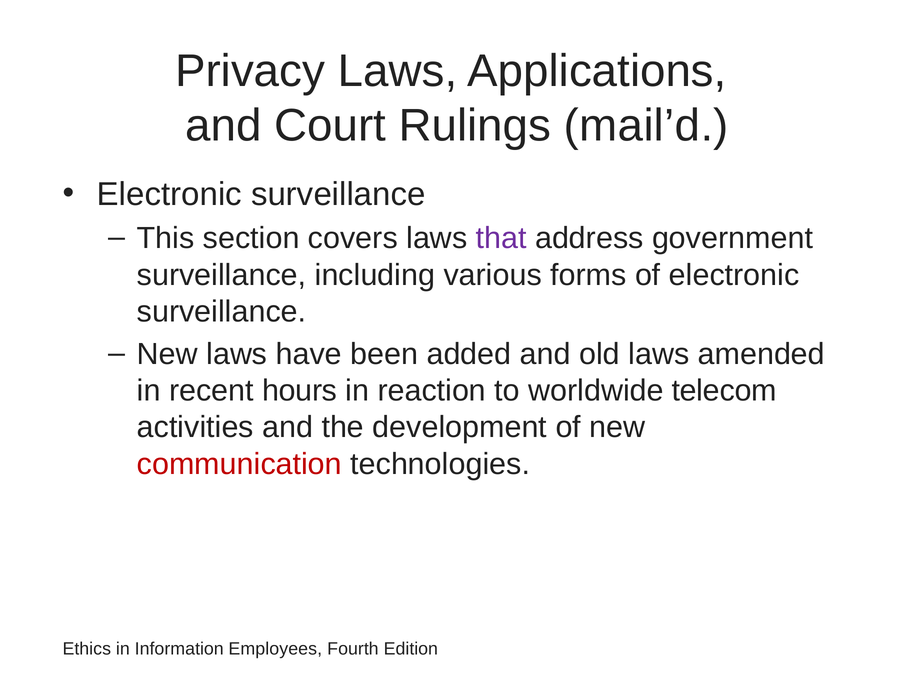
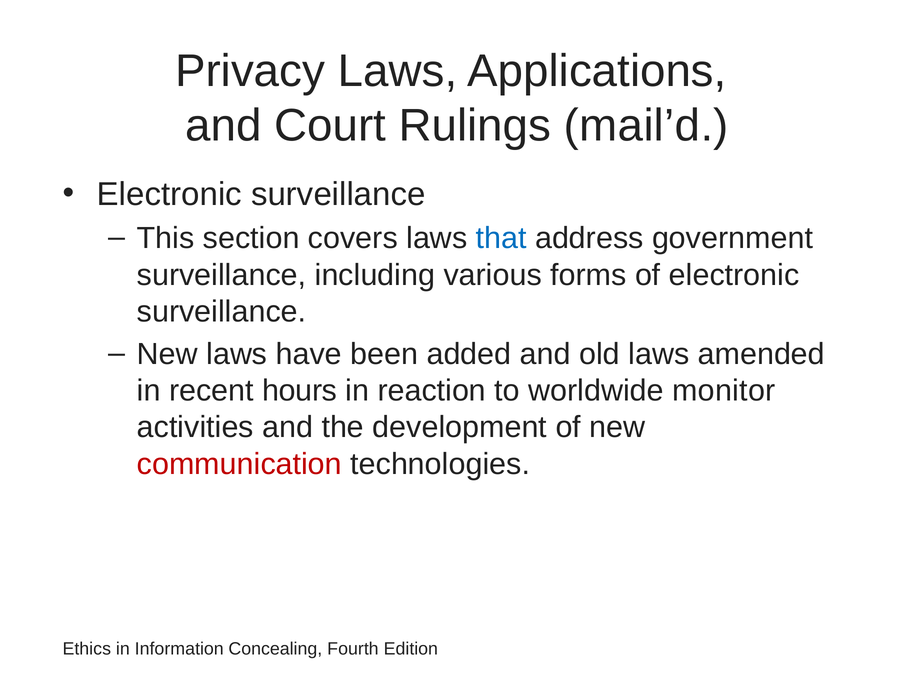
that colour: purple -> blue
telecom: telecom -> monitor
Employees: Employees -> Concealing
